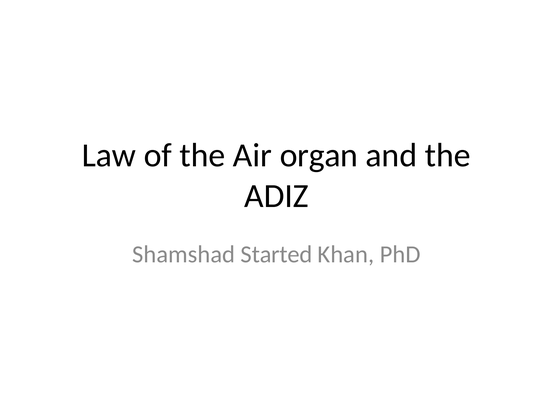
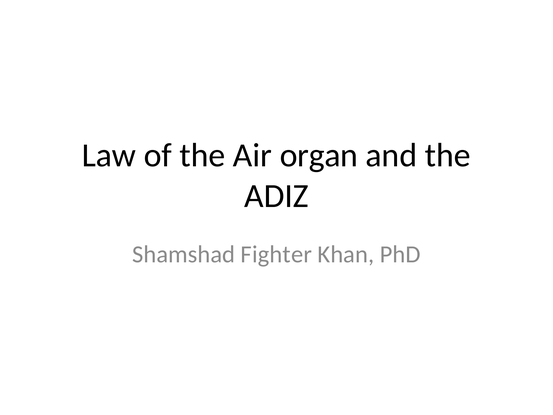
Started: Started -> Fighter
